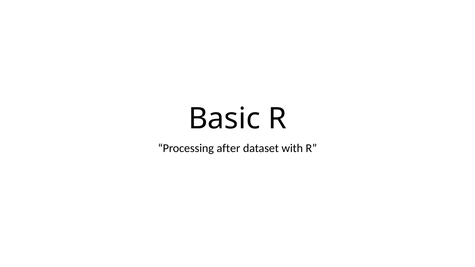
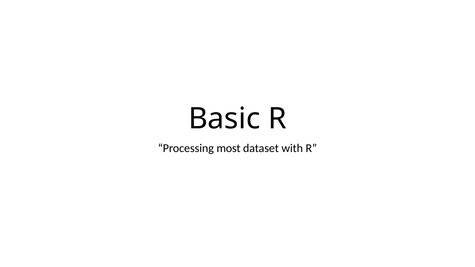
after: after -> most
